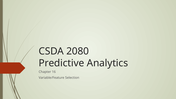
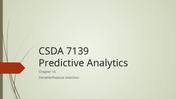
2080: 2080 -> 7139
